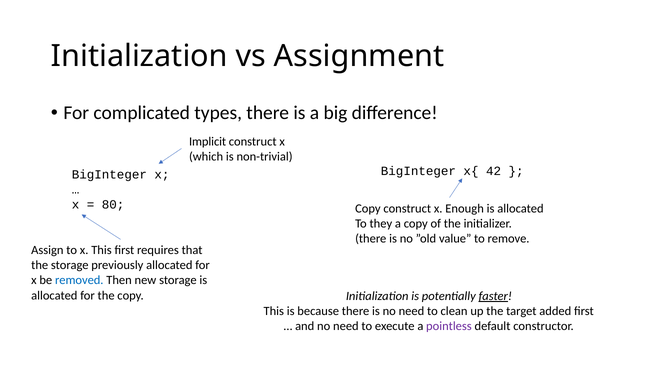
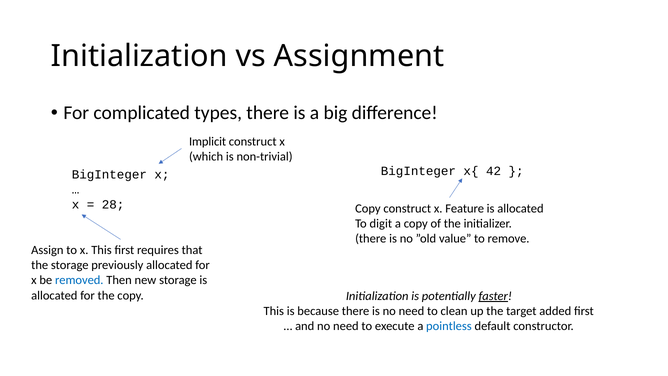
80: 80 -> 28
Enough: Enough -> Feature
they: they -> digit
pointless colour: purple -> blue
